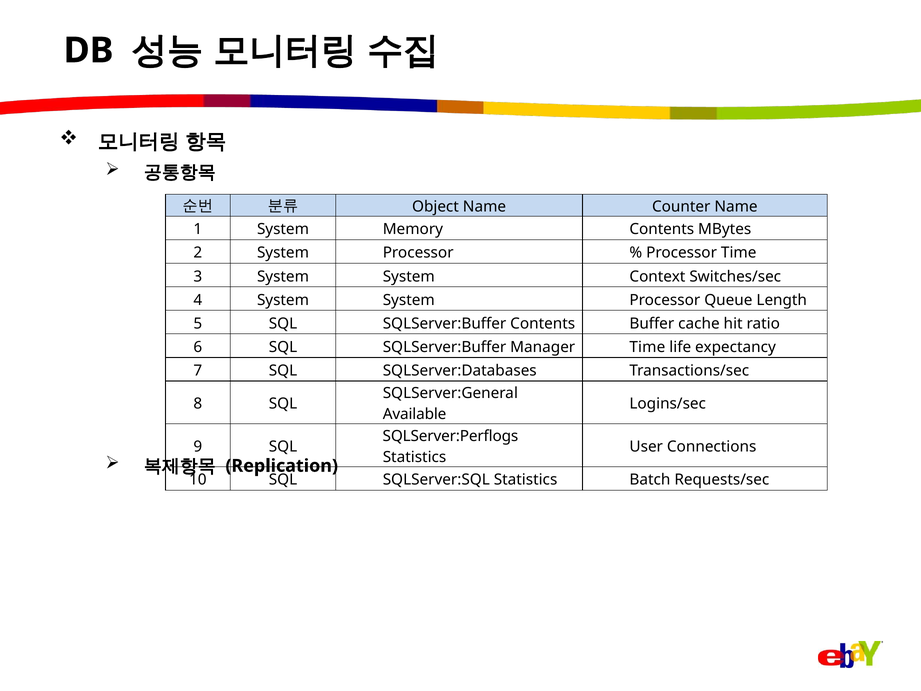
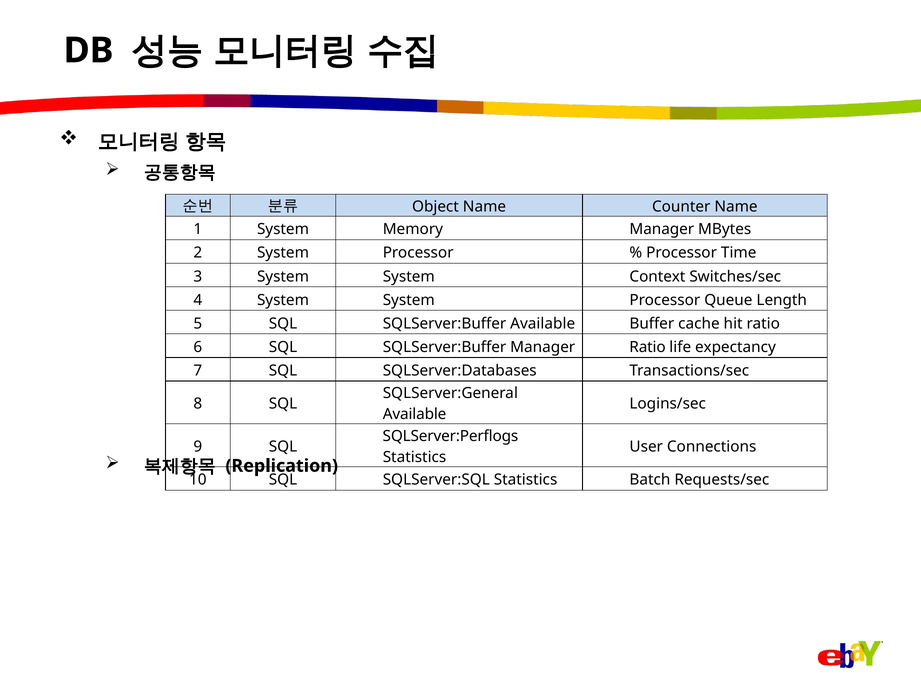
Memory Contents: Contents -> Manager
SQLServer:Buffer Contents: Contents -> Available
Manager Time: Time -> Ratio
